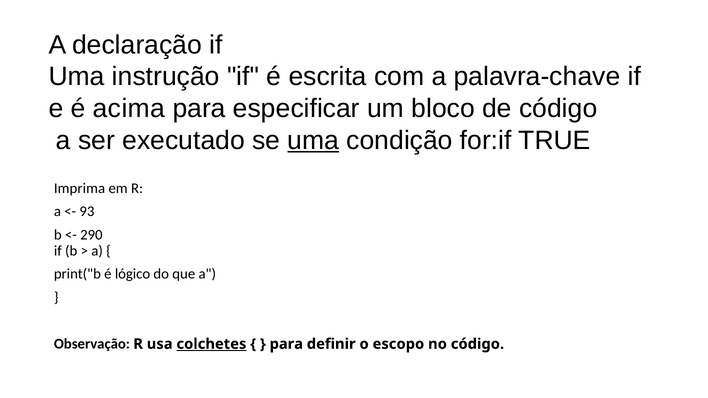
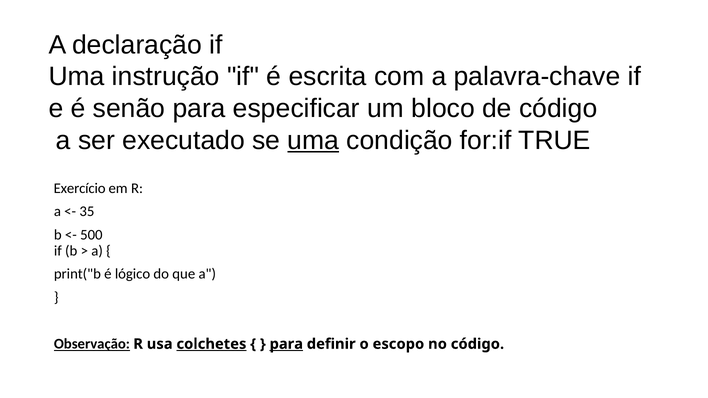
acima: acima -> senão
Imprima: Imprima -> Exercício
93: 93 -> 35
290: 290 -> 500
Observação underline: none -> present
para at (286, 344) underline: none -> present
